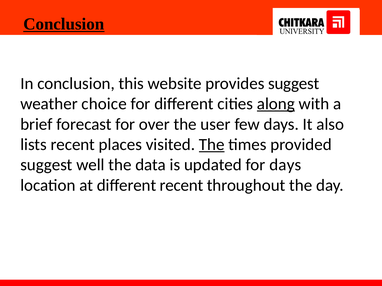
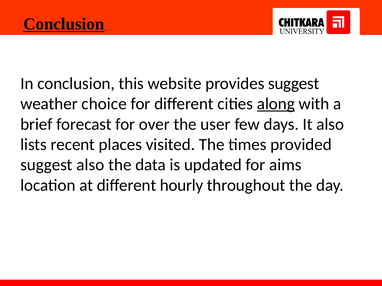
The at (212, 145) underline: present -> none
suggest well: well -> also
for days: days -> aims
different recent: recent -> hourly
